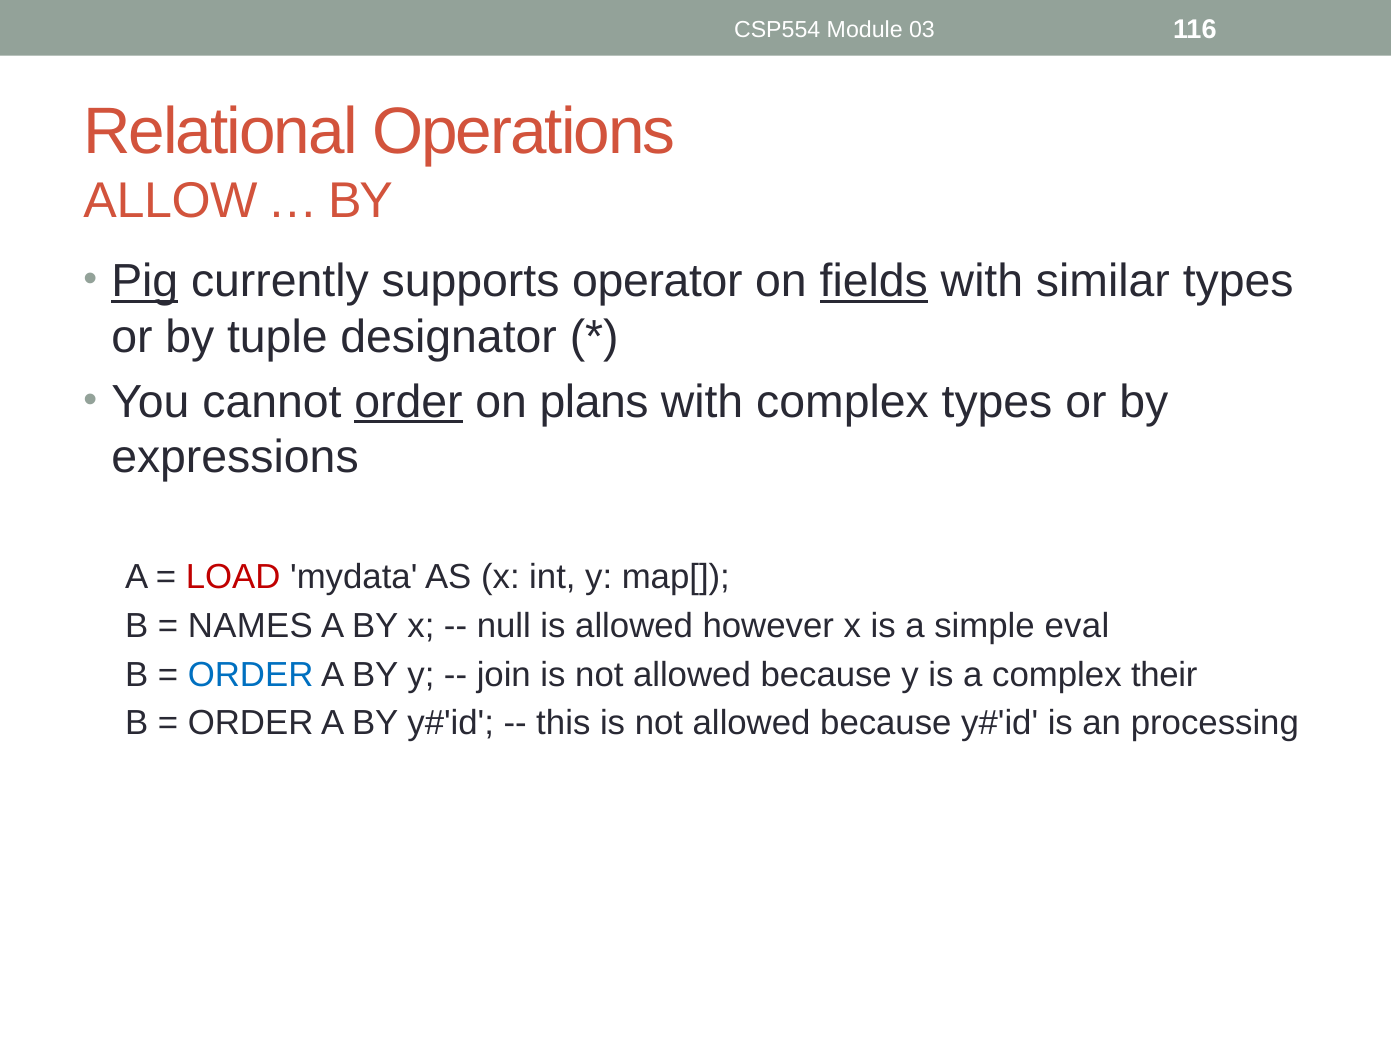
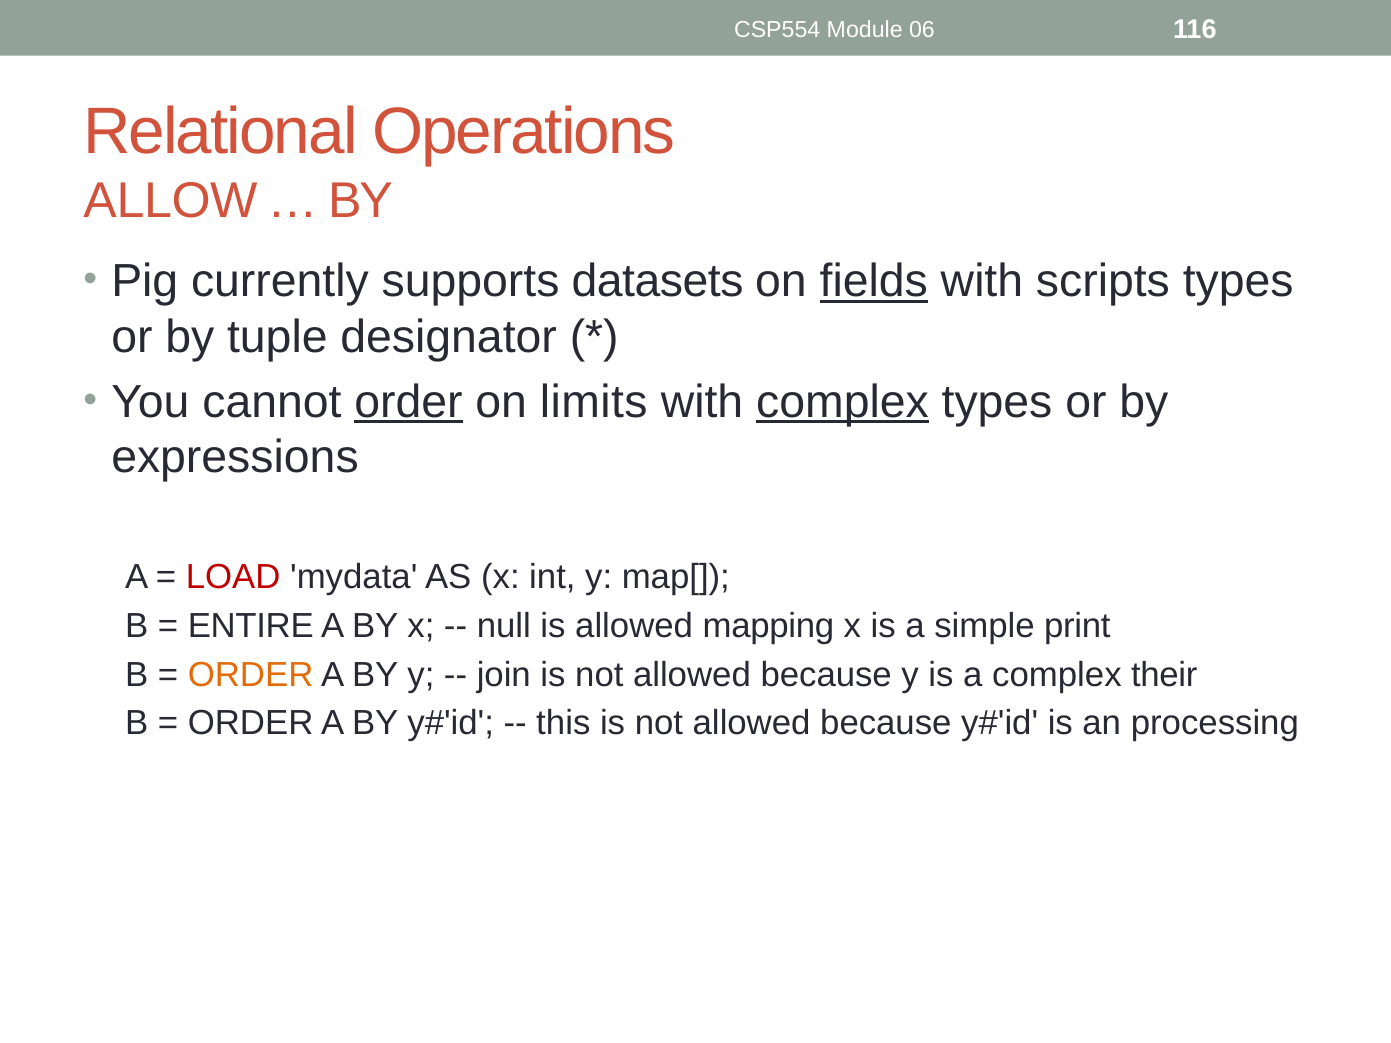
03: 03 -> 06
Pig underline: present -> none
operator: operator -> datasets
similar: similar -> scripts
plans: plans -> limits
complex at (843, 402) underline: none -> present
NAMES: NAMES -> ENTIRE
however: however -> mapping
eval: eval -> print
ORDER at (251, 675) colour: blue -> orange
